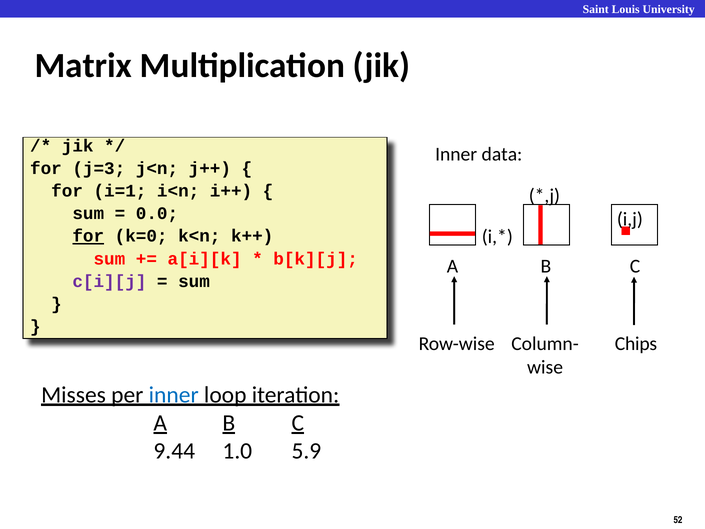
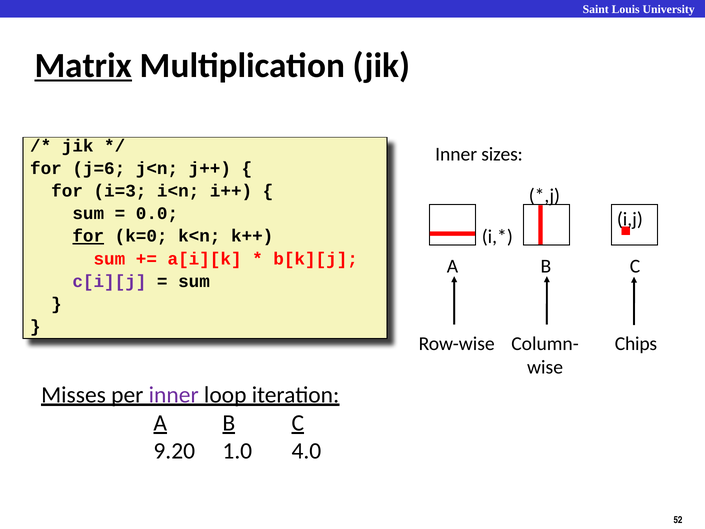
Matrix underline: none -> present
data: data -> sizes
j=3: j=3 -> j=6
i=1: i=1 -> i=3
inner at (174, 395) colour: blue -> purple
9.44: 9.44 -> 9.20
5.9: 5.9 -> 4.0
